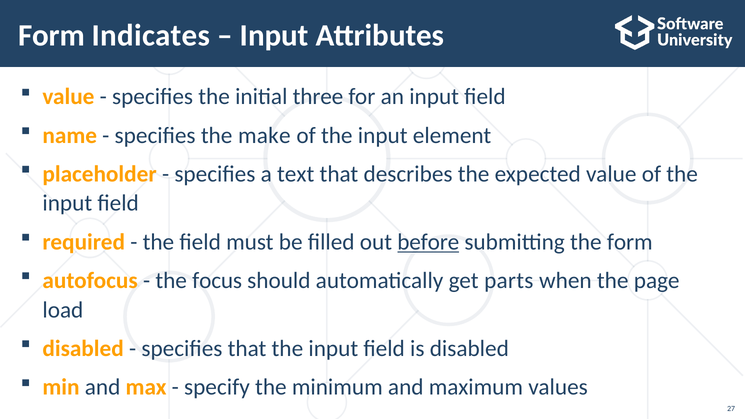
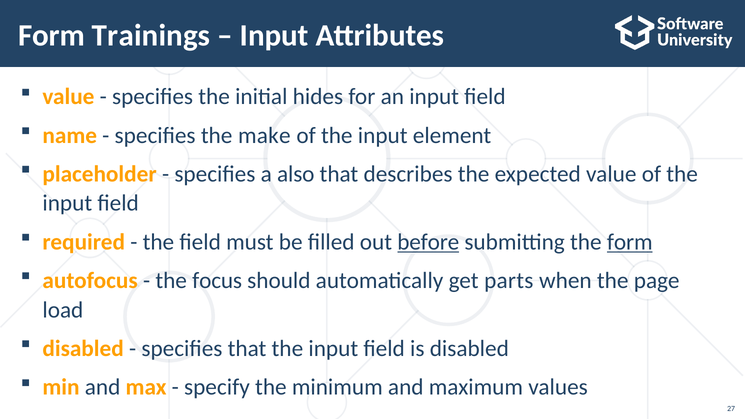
Indicates: Indicates -> Trainings
three: three -> hides
text: text -> also
form at (630, 242) underline: none -> present
